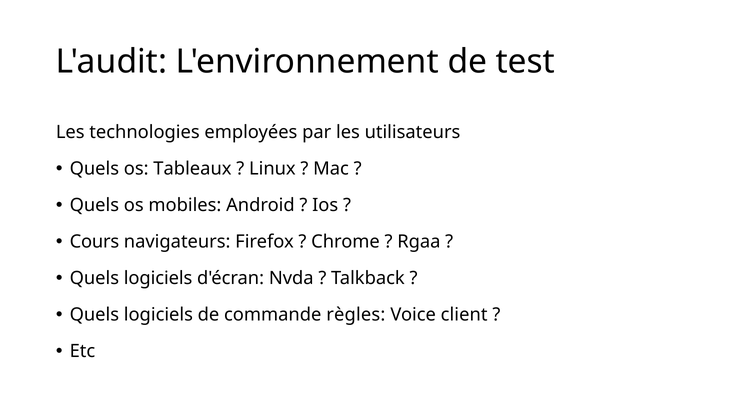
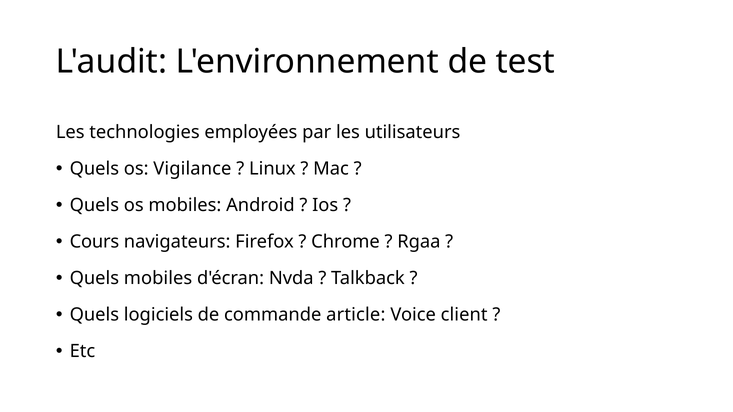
Tableaux: Tableaux -> Vigilance
logiciels at (158, 279): logiciels -> mobiles
règles: règles -> article
